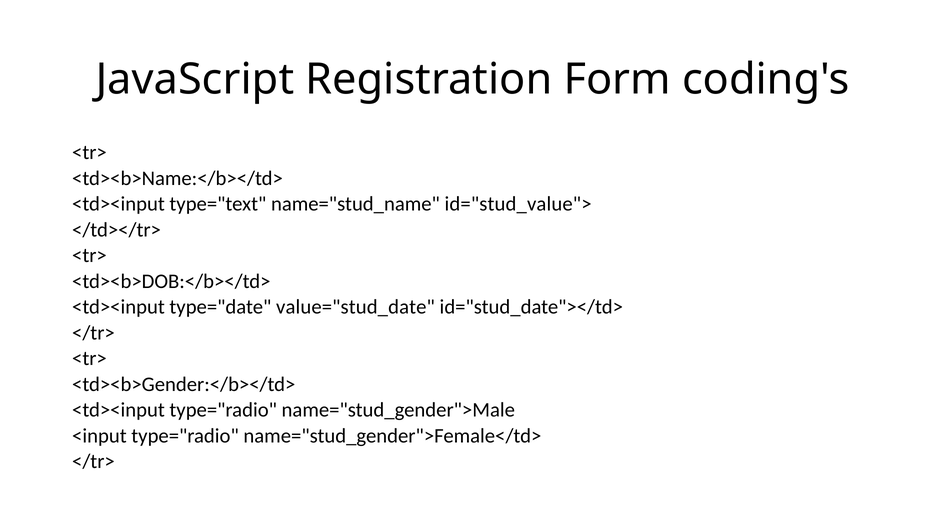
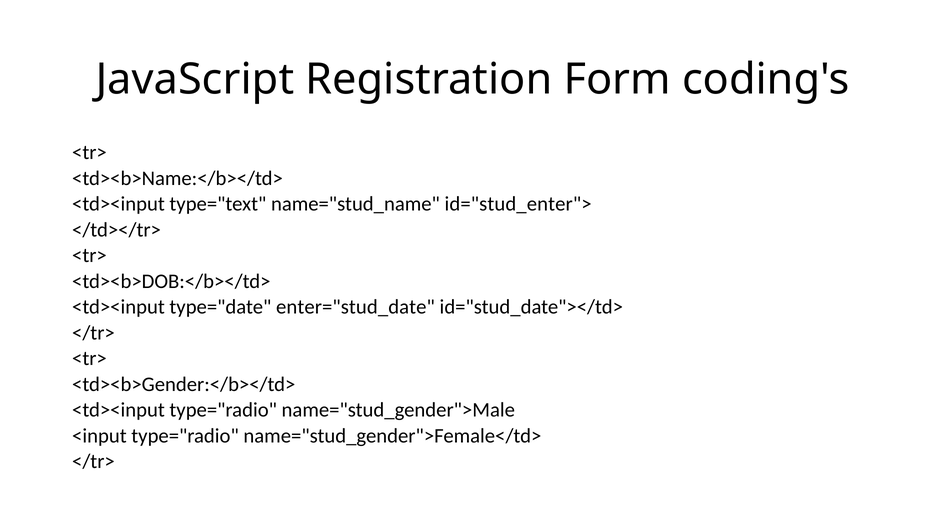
id="stud_value">: id="stud_value"> -> id="stud_enter">
value="stud_date: value="stud_date -> enter="stud_date
